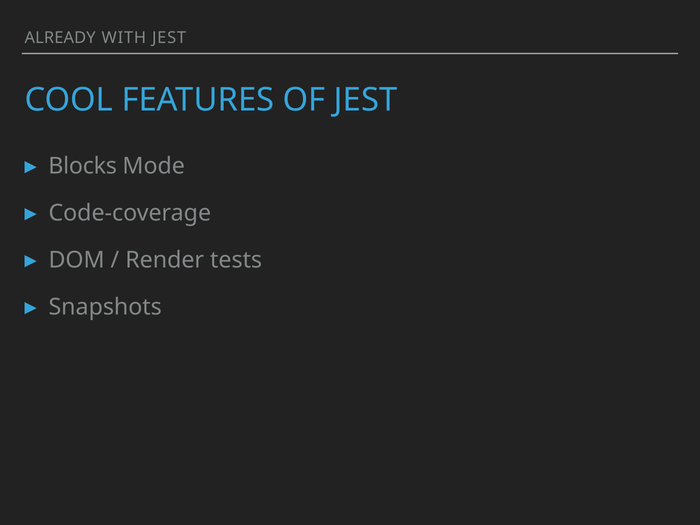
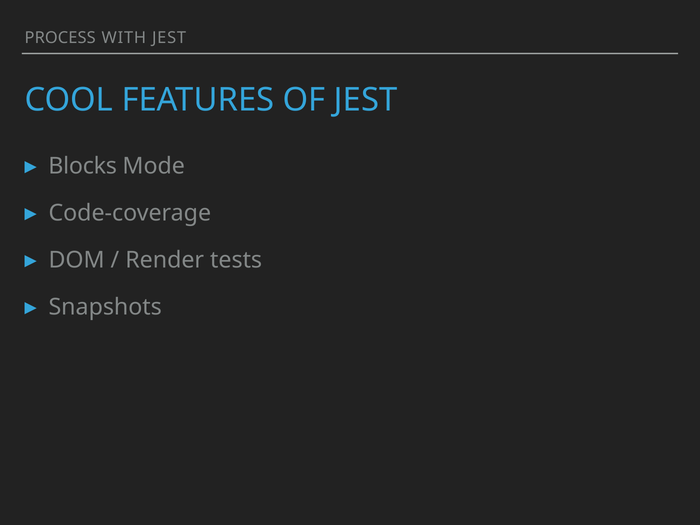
ALREADY: ALREADY -> PROCESS
